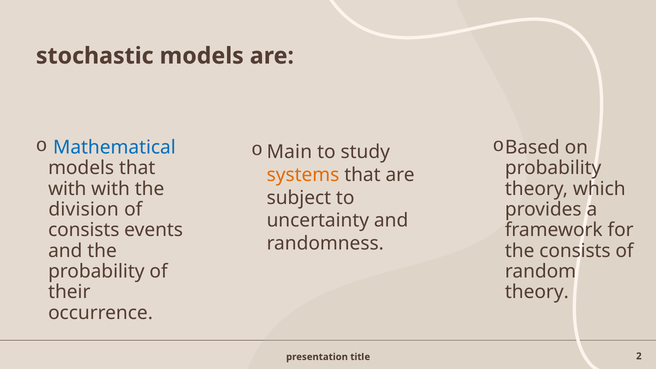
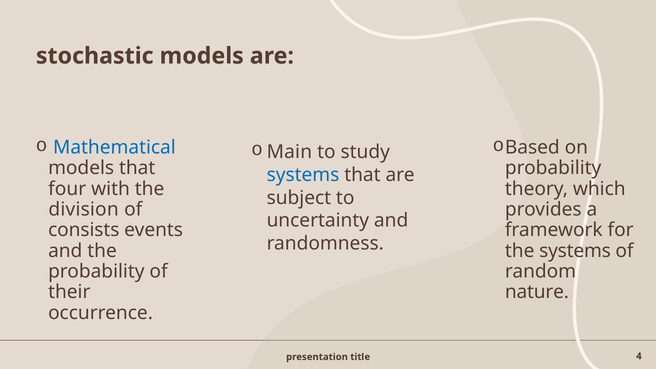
systems at (303, 175) colour: orange -> blue
with at (67, 189): with -> four
the consists: consists -> systems
theory at (537, 292): theory -> nature
2: 2 -> 4
